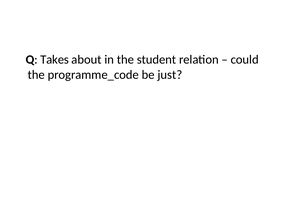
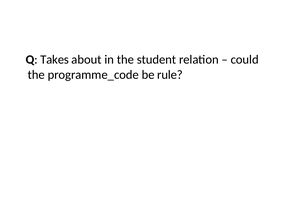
just: just -> rule
